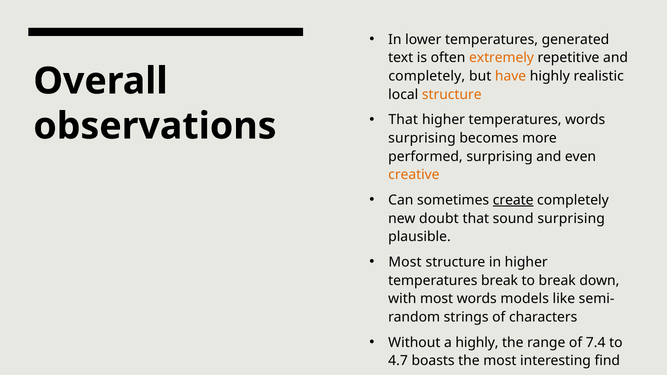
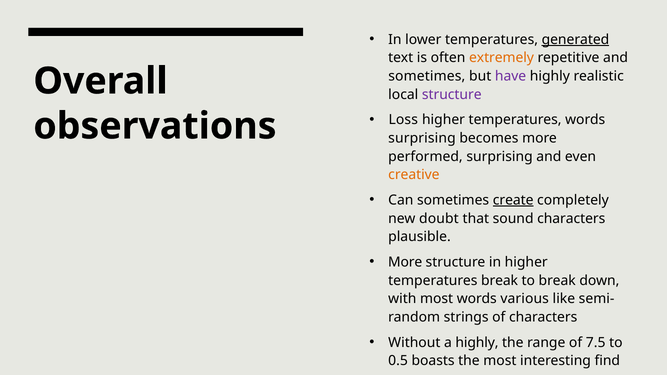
generated underline: none -> present
completely at (427, 76): completely -> sometimes
have colour: orange -> purple
structure at (452, 95) colour: orange -> purple
That at (403, 120): That -> Loss
sound surprising: surprising -> characters
Most at (405, 262): Most -> More
models: models -> various
7.4: 7.4 -> 7.5
4.7: 4.7 -> 0.5
